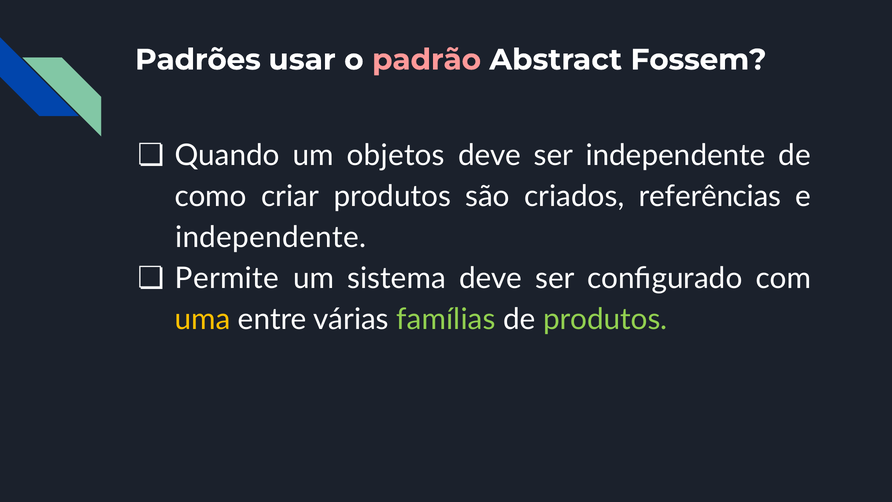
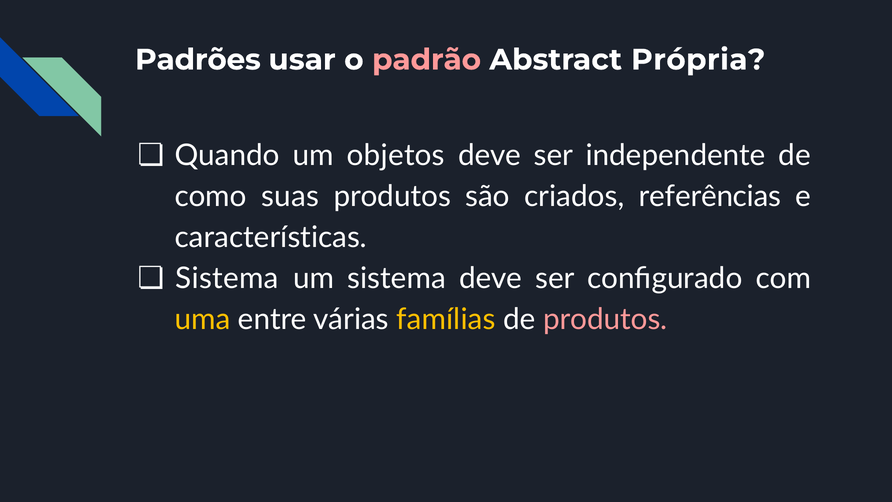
Fossem: Fossem -> Própria
criar: criar -> suas
independente at (271, 237): independente -> características
Permite at (227, 278): Permite -> Sistema
famílias colour: light green -> yellow
produtos at (605, 319) colour: light green -> pink
